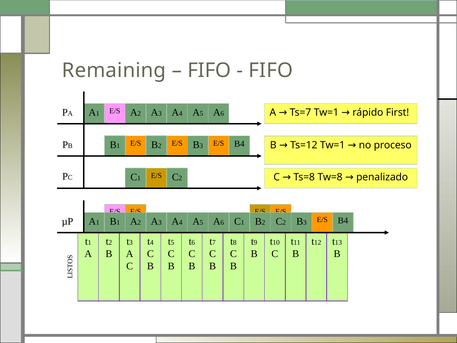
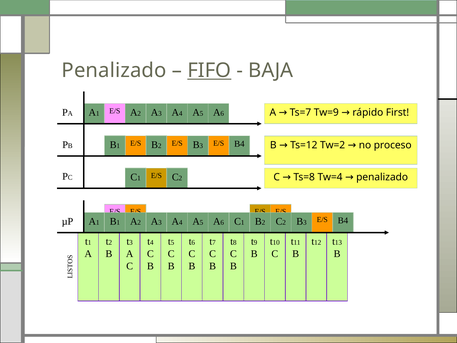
Remaining at (114, 70): Remaining -> Penalizado
FIFO at (209, 70) underline: none -> present
FIFO at (271, 70): FIFO -> BAJA
Ts=7 Tw=1: Tw=1 -> Tw=9
Ts=12 Tw=1: Tw=1 -> Tw=2
Tw=8: Tw=8 -> Tw=4
